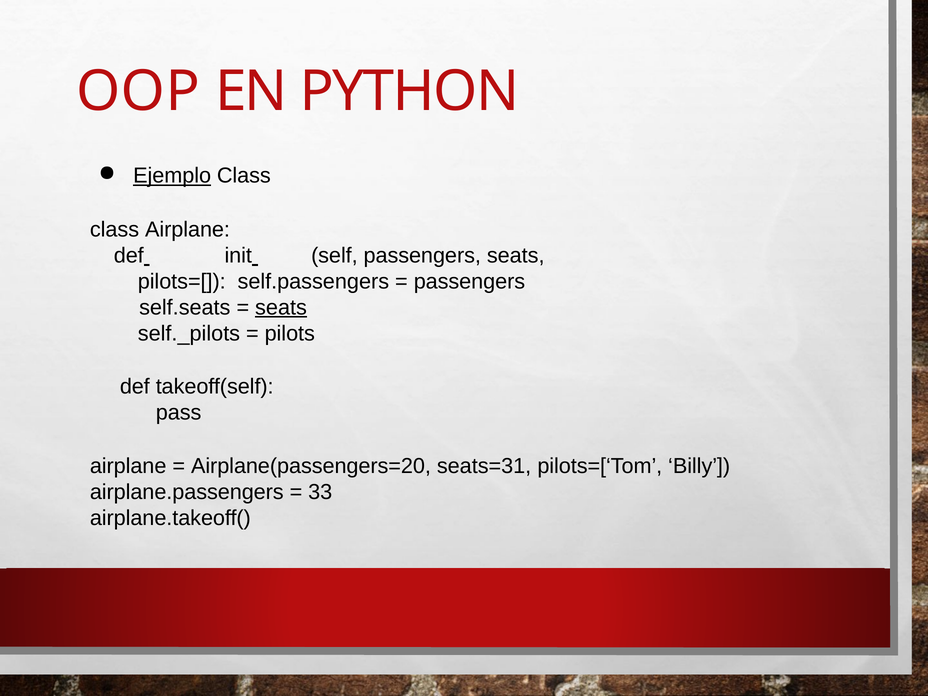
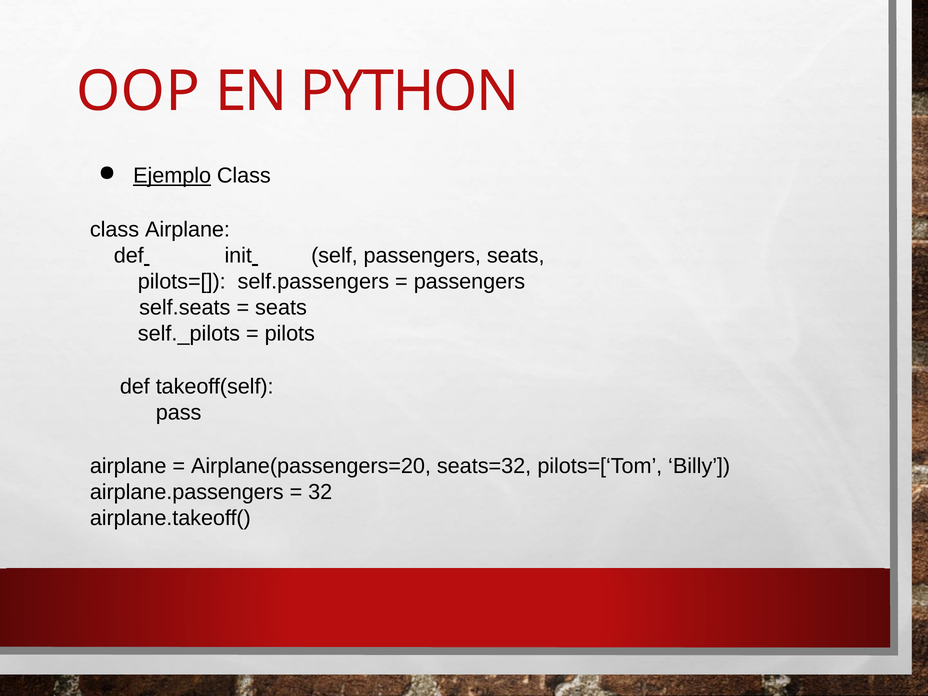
seats at (281, 307) underline: present -> none
seats=31: seats=31 -> seats=32
33: 33 -> 32
